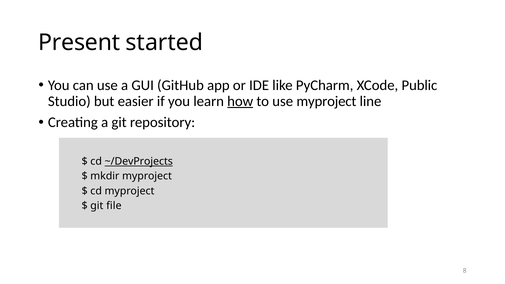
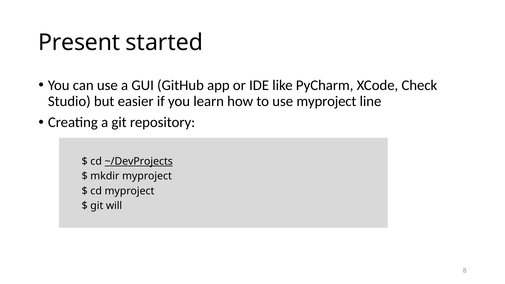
Public: Public -> Check
how underline: present -> none
file: file -> will
